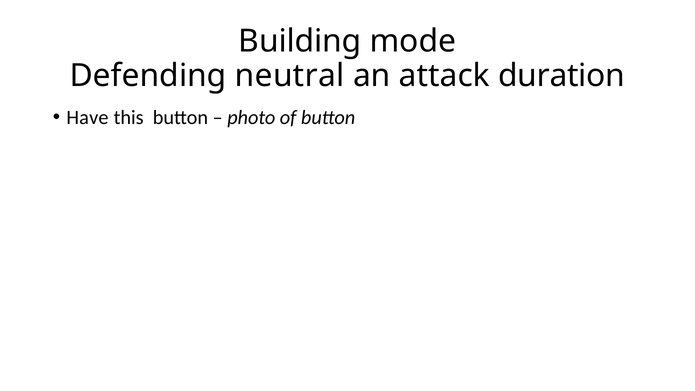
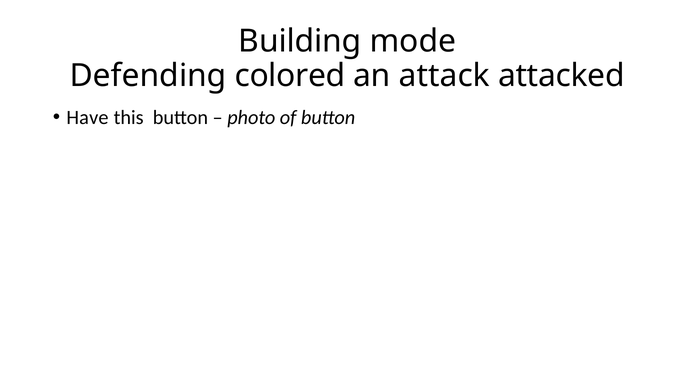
neutral: neutral -> colored
duration: duration -> attacked
